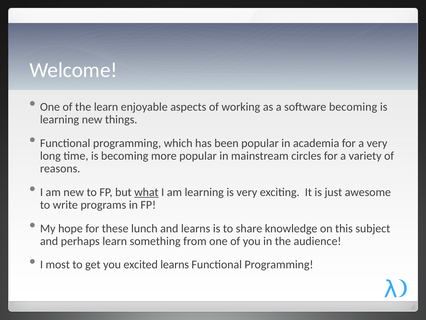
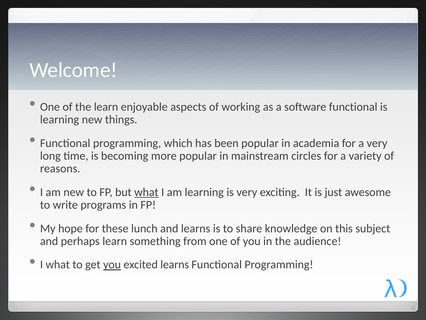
software becoming: becoming -> functional
I most: most -> what
you at (112, 264) underline: none -> present
